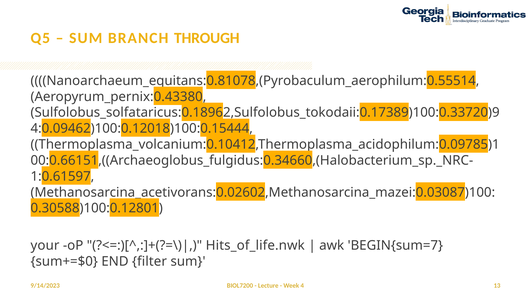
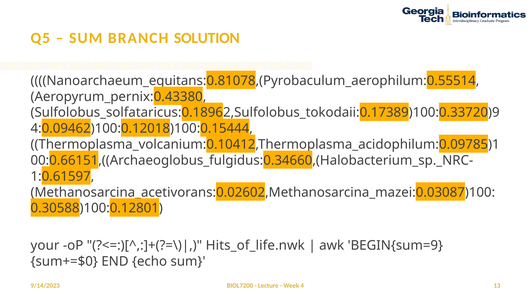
THROUGH: THROUGH -> SOLUTION
BEGIN{sum=7: BEGIN{sum=7 -> BEGIN{sum=9
filter: filter -> echo
